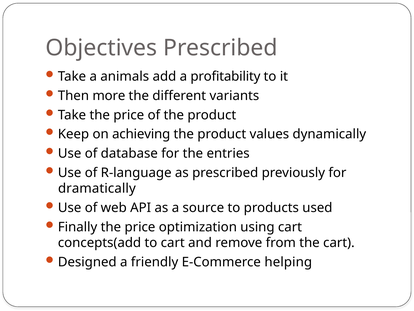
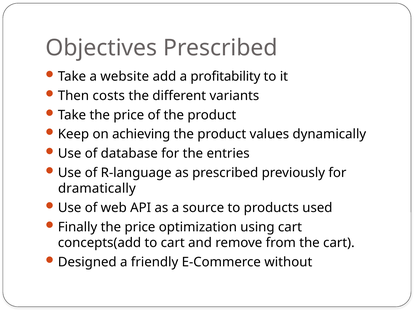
animals: animals -> website
more: more -> costs
helping: helping -> without
